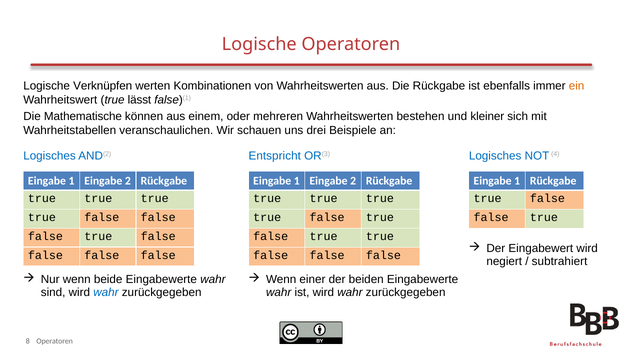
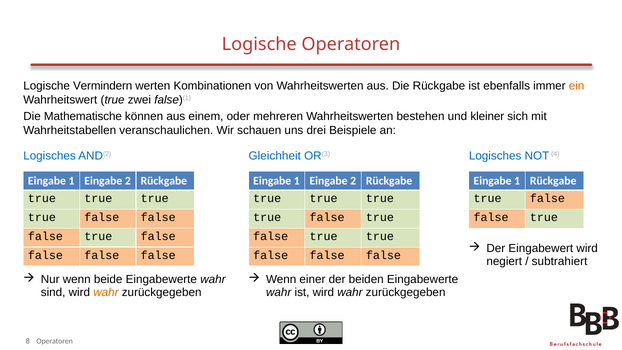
Verknüpfen: Verknüpfen -> Vermindern
lässt: lässt -> zwei
Entspricht: Entspricht -> Gleichheit
wahr at (106, 292) colour: blue -> orange
